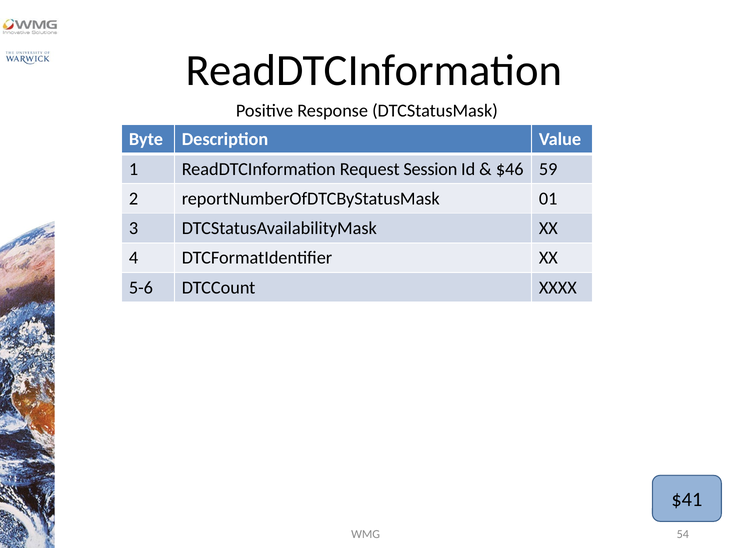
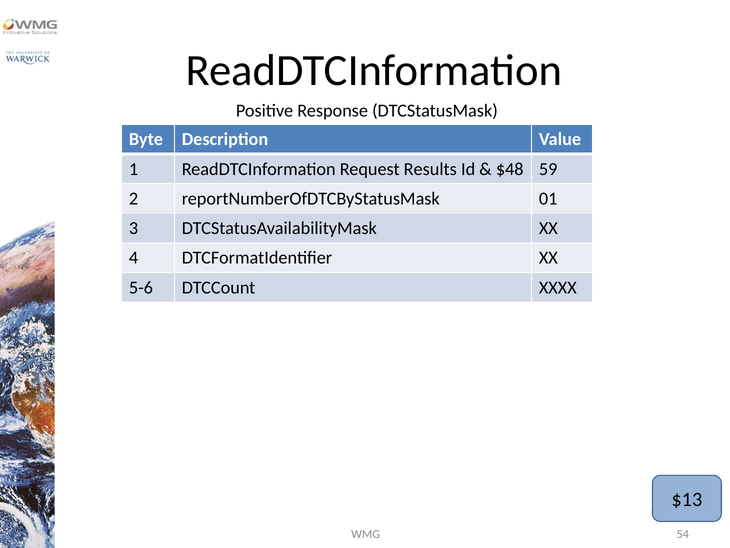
Session: Session -> Results
$46: $46 -> $48
$41: $41 -> $13
